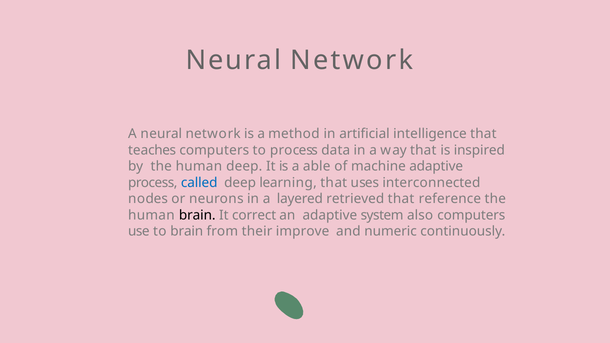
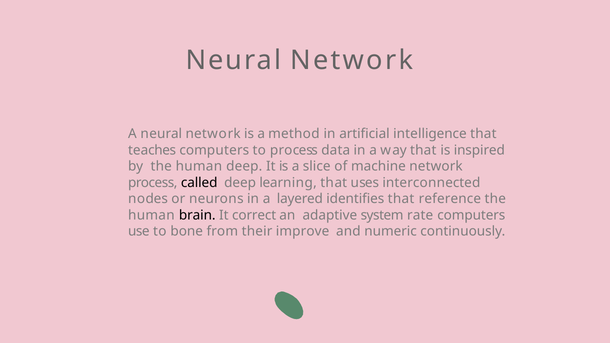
able: able -> slice
machine adaptive: adaptive -> network
called colour: blue -> black
retrieved: retrieved -> identifies
also: also -> rate
to brain: brain -> bone
